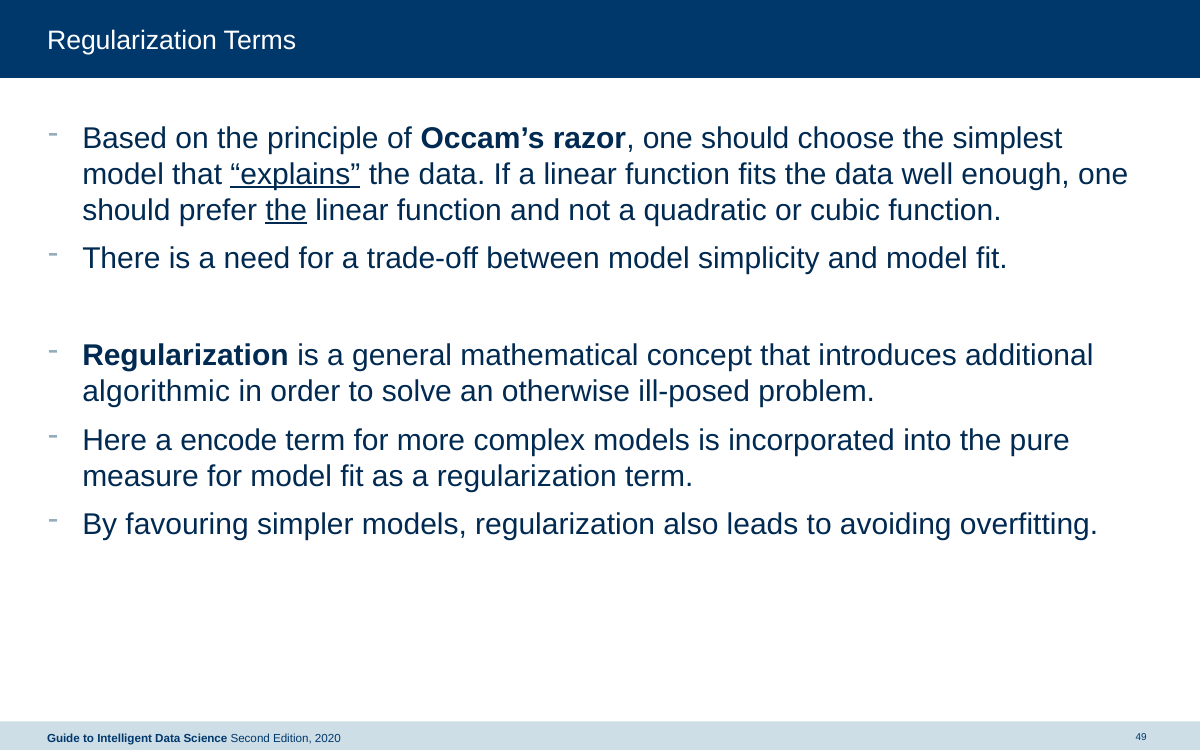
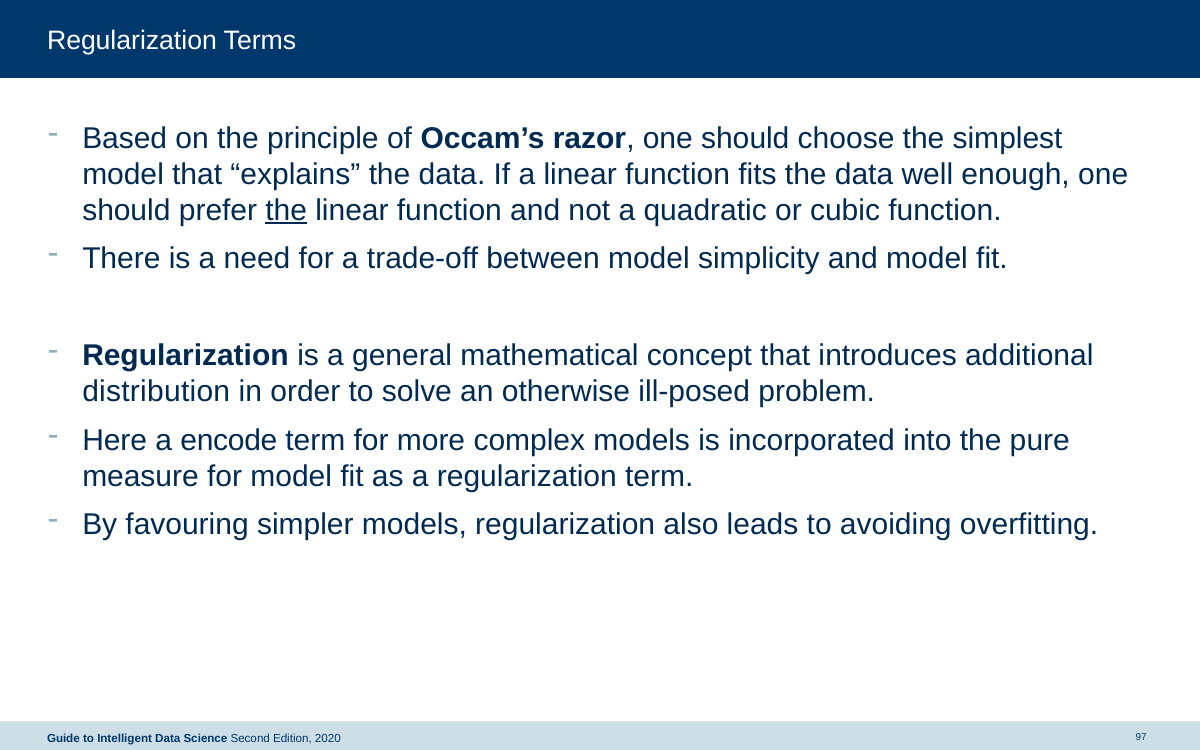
explains underline: present -> none
algorithmic: algorithmic -> distribution
49: 49 -> 97
